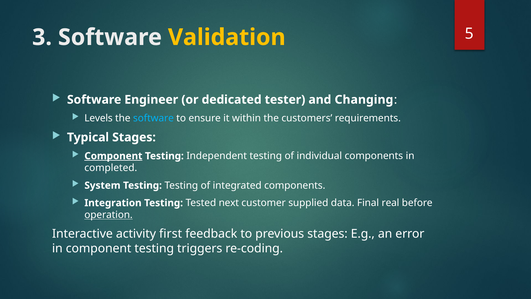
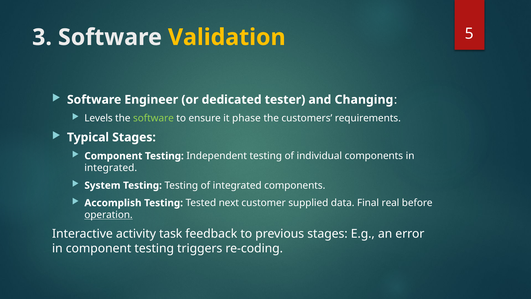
software at (153, 118) colour: light blue -> light green
within: within -> phase
Component at (113, 156) underline: present -> none
completed at (111, 168): completed -> integrated
Integration: Integration -> Accomplish
first: first -> task
